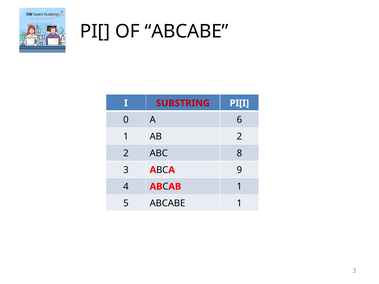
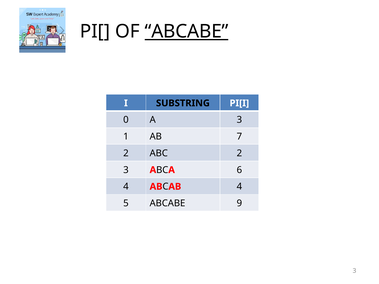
ABCABE at (187, 32) underline: none -> present
SUBSTRING colour: red -> black
A 6: 6 -> 3
AB 2: 2 -> 7
ABC 8: 8 -> 2
9: 9 -> 6
AB 1: 1 -> 4
ABCABE 1: 1 -> 9
